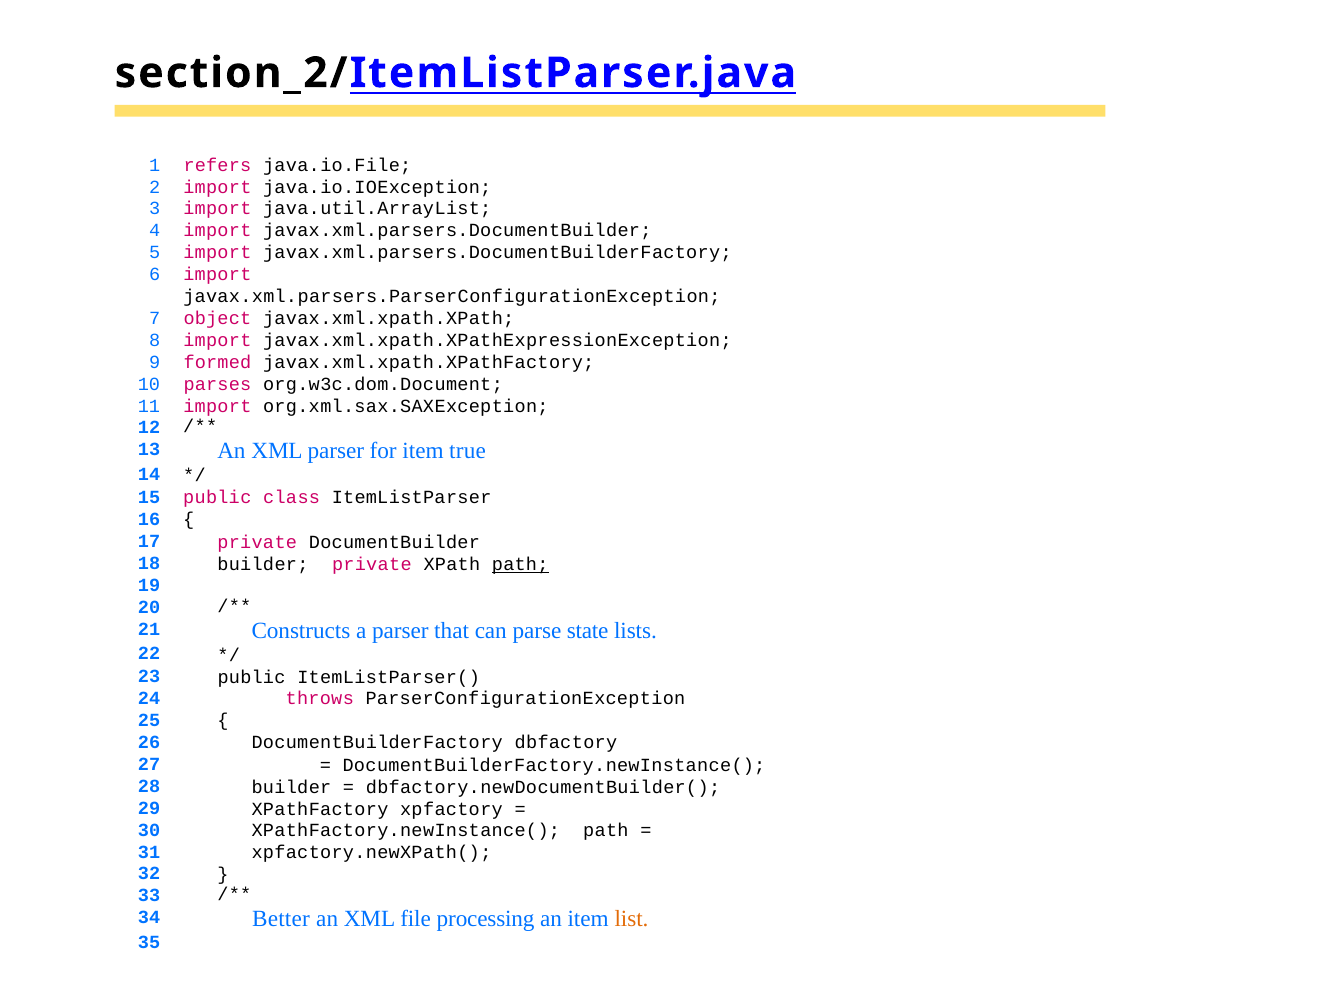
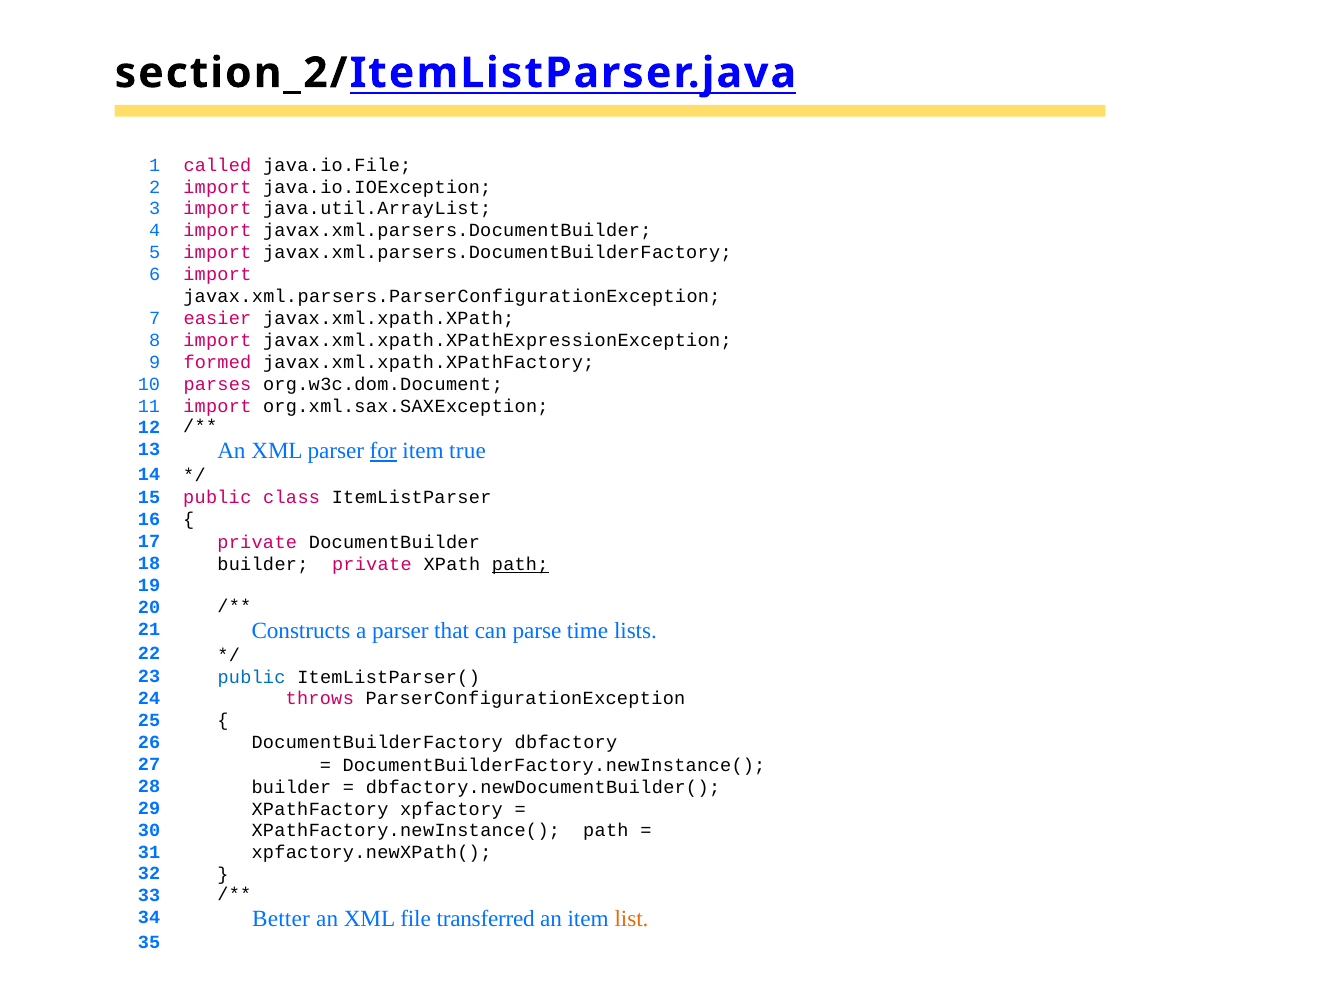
refers: refers -> called
object: object -> easier
for underline: none -> present
state: state -> time
public at (252, 677) colour: black -> blue
processing: processing -> transferred
